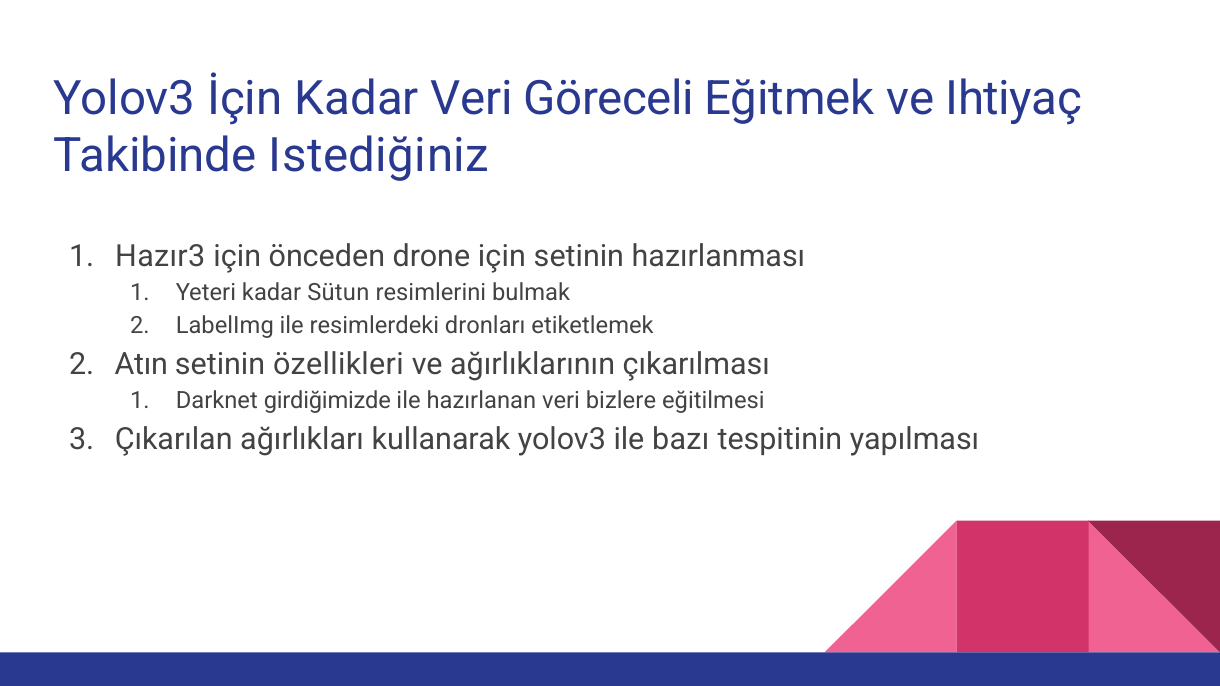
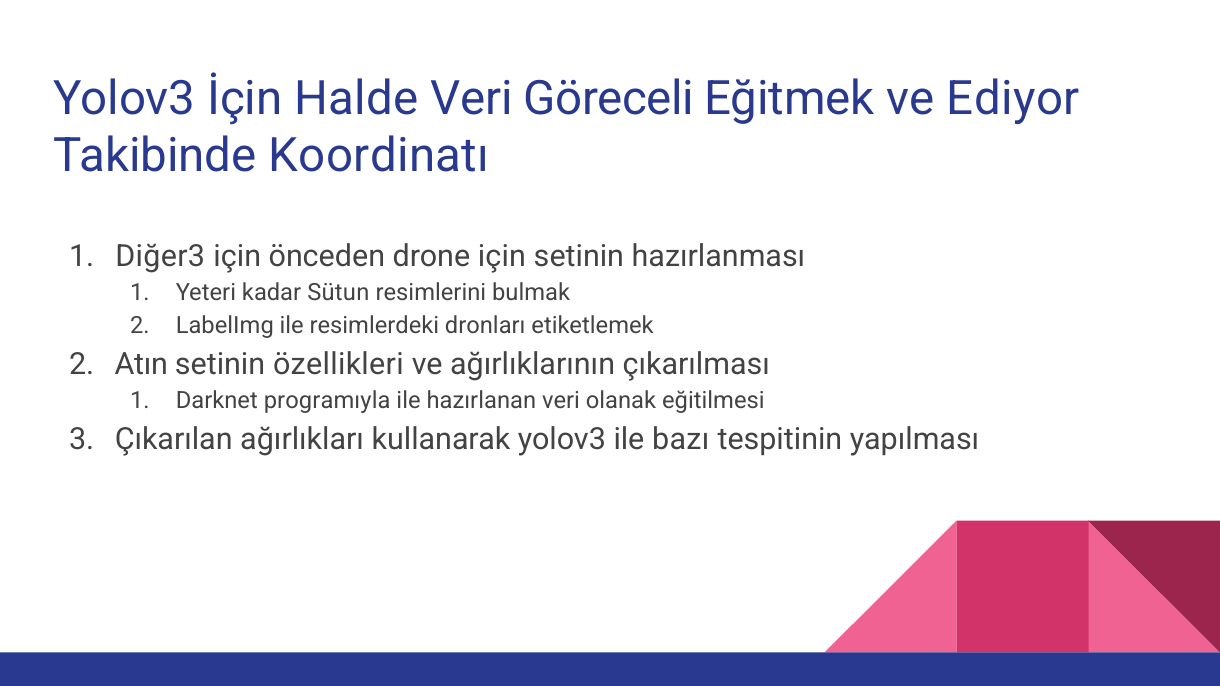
İçin Kadar: Kadar -> Halde
Ihtiyaç: Ihtiyaç -> Ediyor
Istediğiniz: Istediğiniz -> Koordinatı
Hazır3: Hazır3 -> Diğer3
girdiğimizde: girdiğimizde -> programıyla
bizlere: bizlere -> olanak
